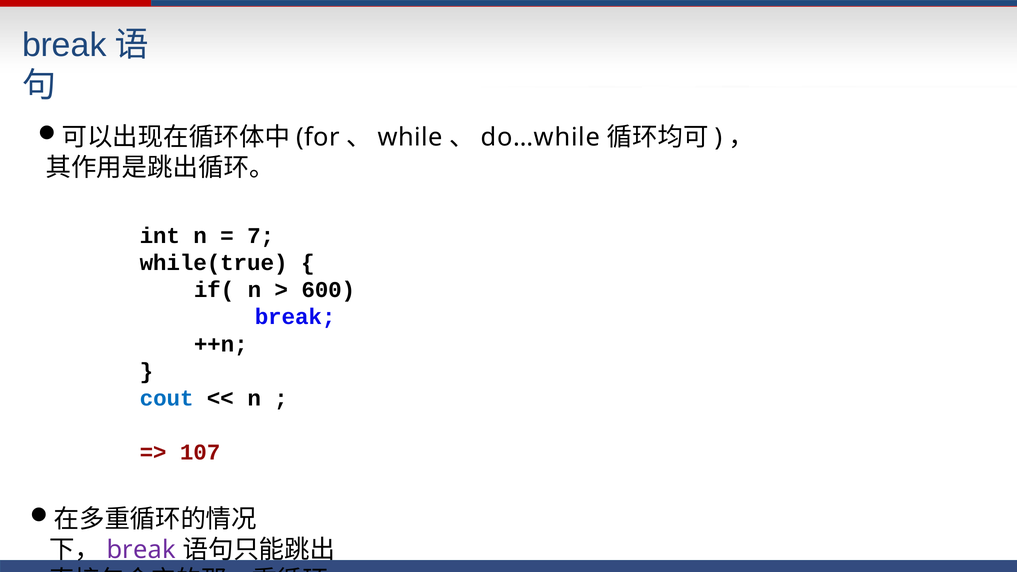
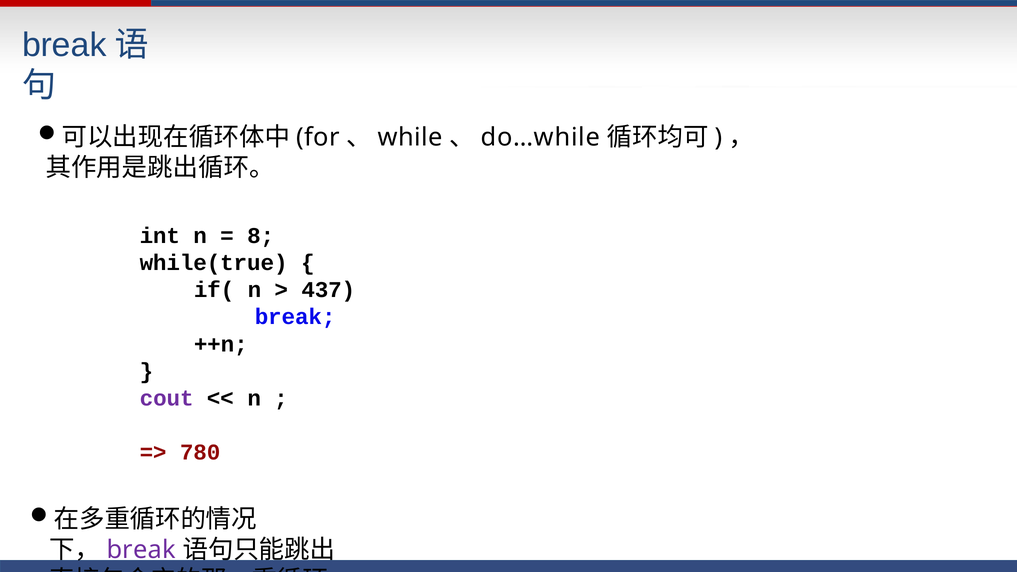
7: 7 -> 8
600: 600 -> 437
cout colour: blue -> purple
107: 107 -> 780
